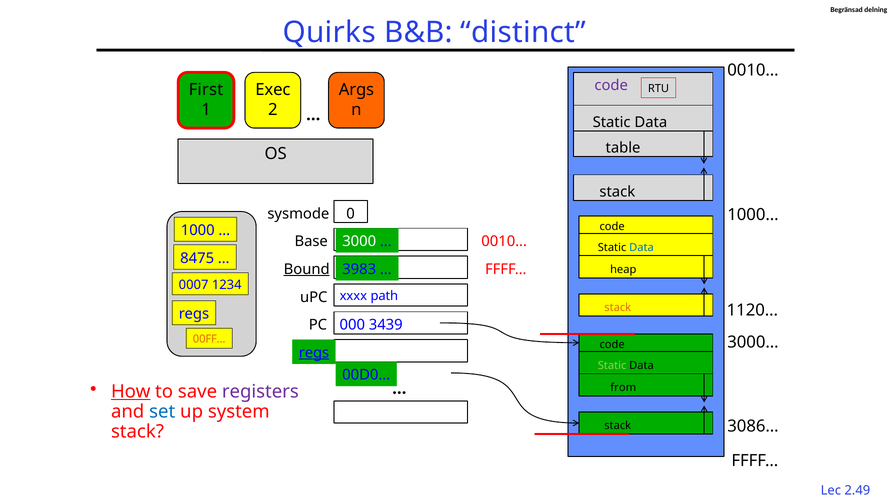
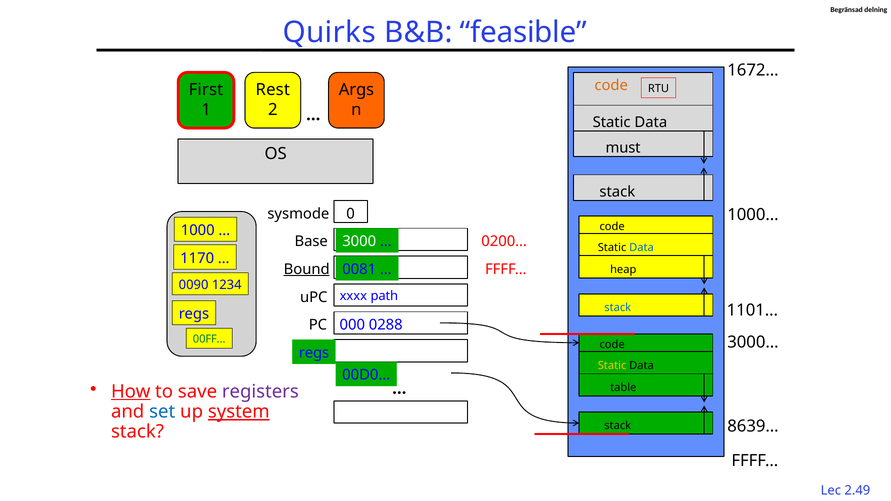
distinct: distinct -> feasible
0010… at (753, 70): 0010… -> 1672…
code at (611, 86) colour: purple -> orange
Exec: Exec -> Rest
table: table -> must
0010… at (504, 242): 0010… -> 0200…
8475: 8475 -> 1170
3983: 3983 -> 0081
0007: 0007 -> 0090
stack at (618, 308) colour: orange -> blue
1120…: 1120… -> 1101…
3439: 3439 -> 0288
00FF… colour: orange -> green
regs at (314, 353) underline: present -> none
Static at (612, 366) colour: light green -> yellow
from: from -> table
system underline: none -> present
3086…: 3086… -> 8639…
